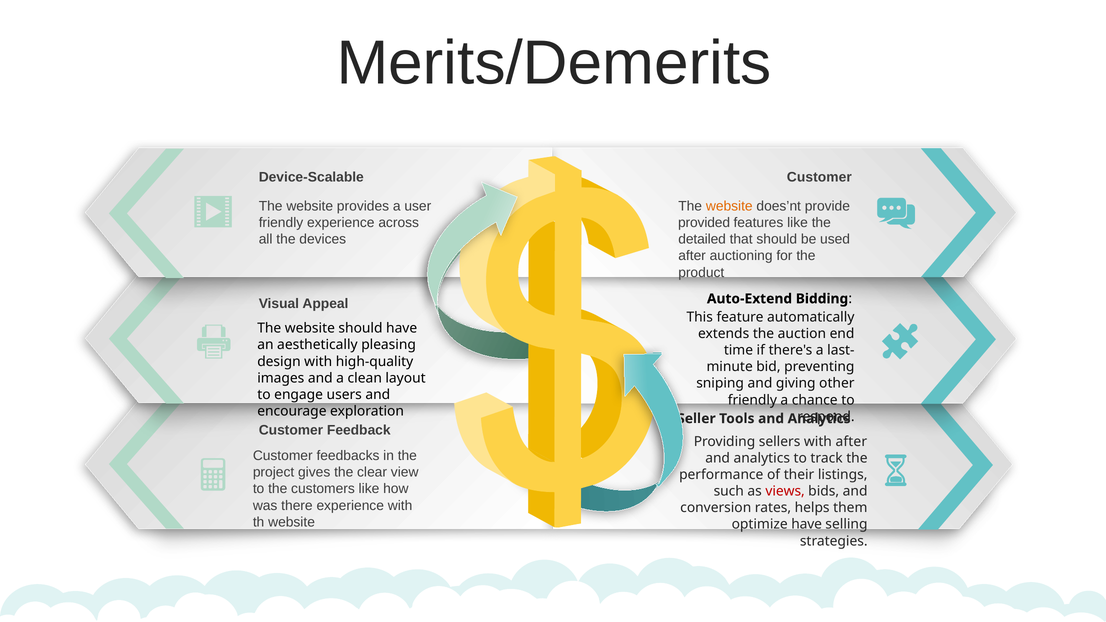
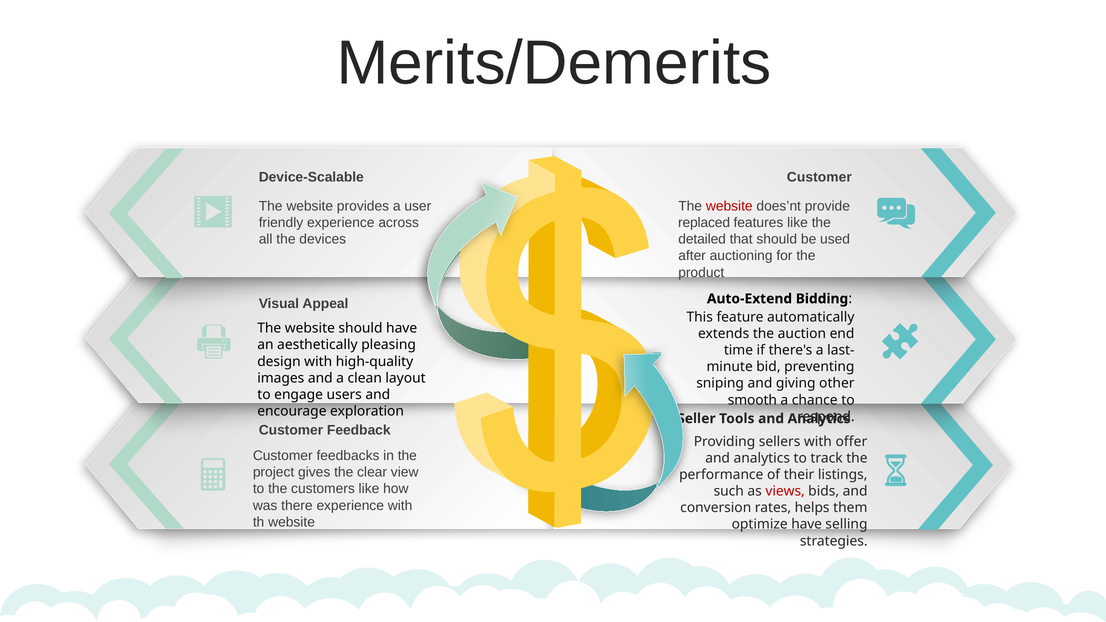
website at (729, 206) colour: orange -> red
provided: provided -> replaced
friendly at (752, 400): friendly -> smooth
with after: after -> offer
